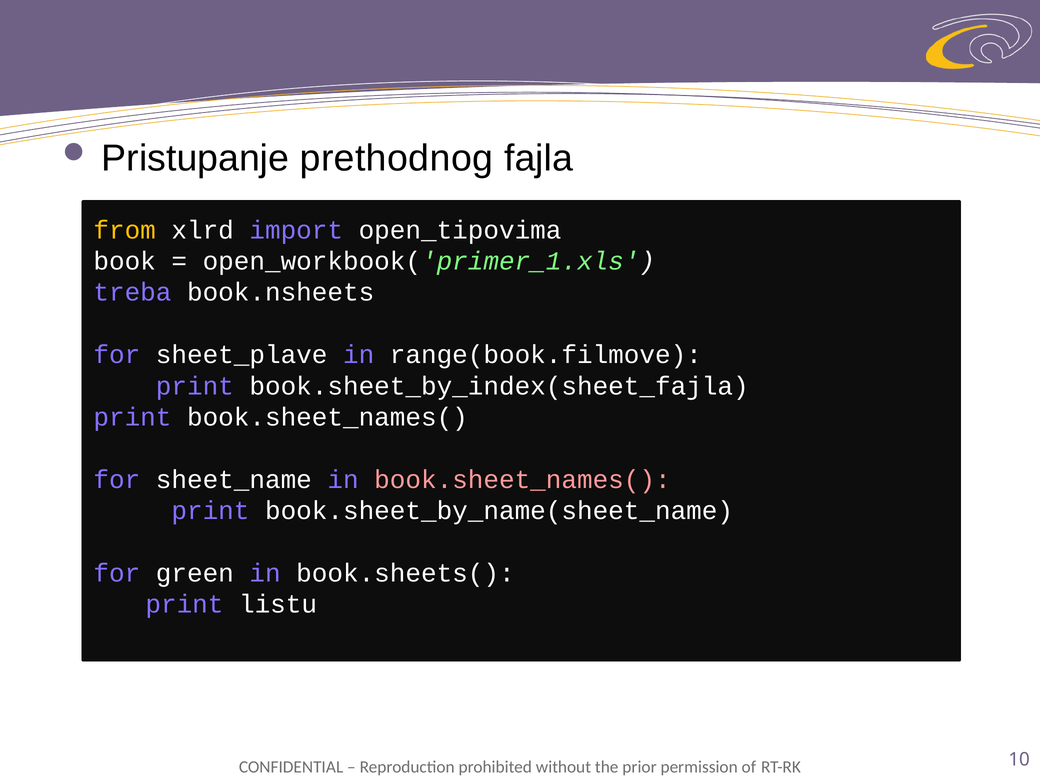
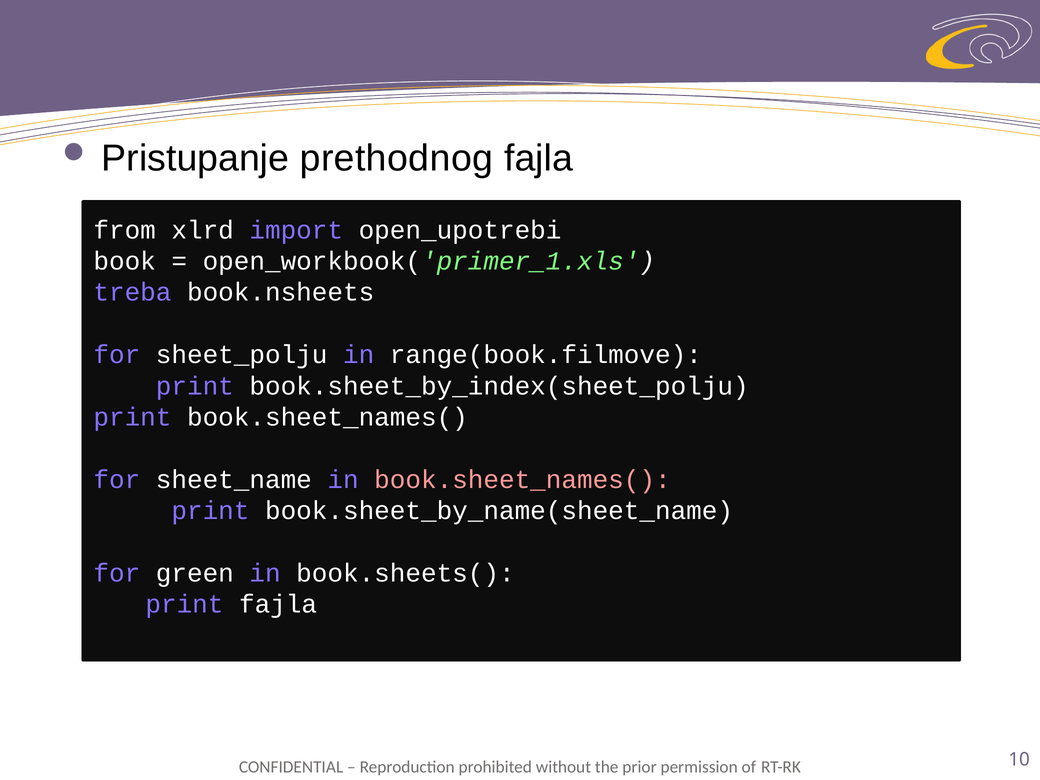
from colour: yellow -> white
open_tipovima: open_tipovima -> open_upotrebi
sheet_plave: sheet_plave -> sheet_polju
book.sheet_by_index(sheet_fajla: book.sheet_by_index(sheet_fajla -> book.sheet_by_index(sheet_polju
print listu: listu -> fajla
